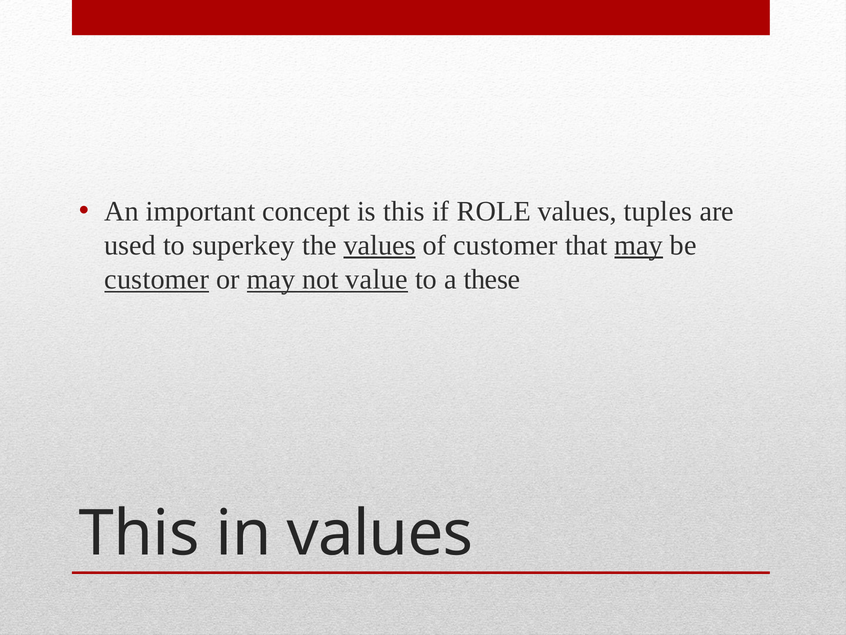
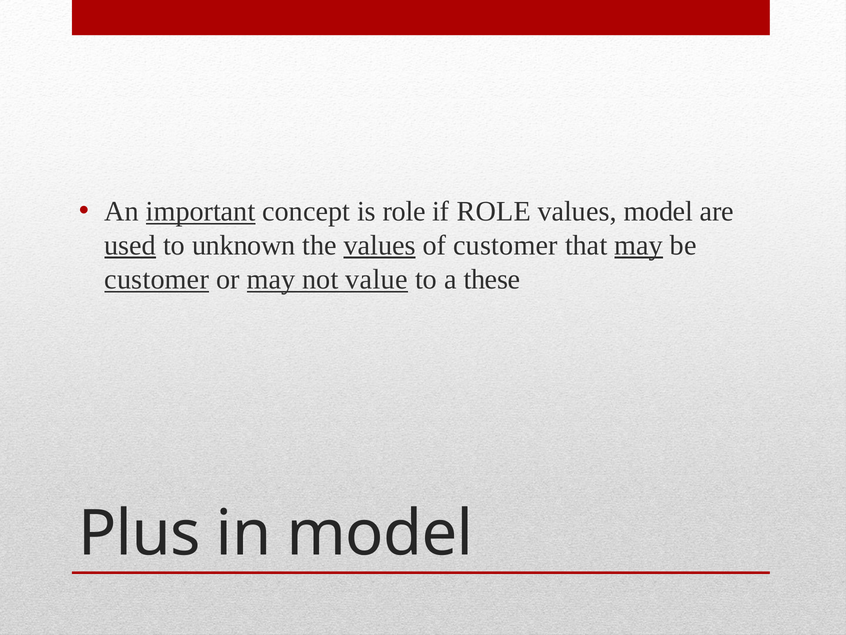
important underline: none -> present
is this: this -> role
values tuples: tuples -> model
used underline: none -> present
superkey: superkey -> unknown
This at (139, 533): This -> Plus
in values: values -> model
